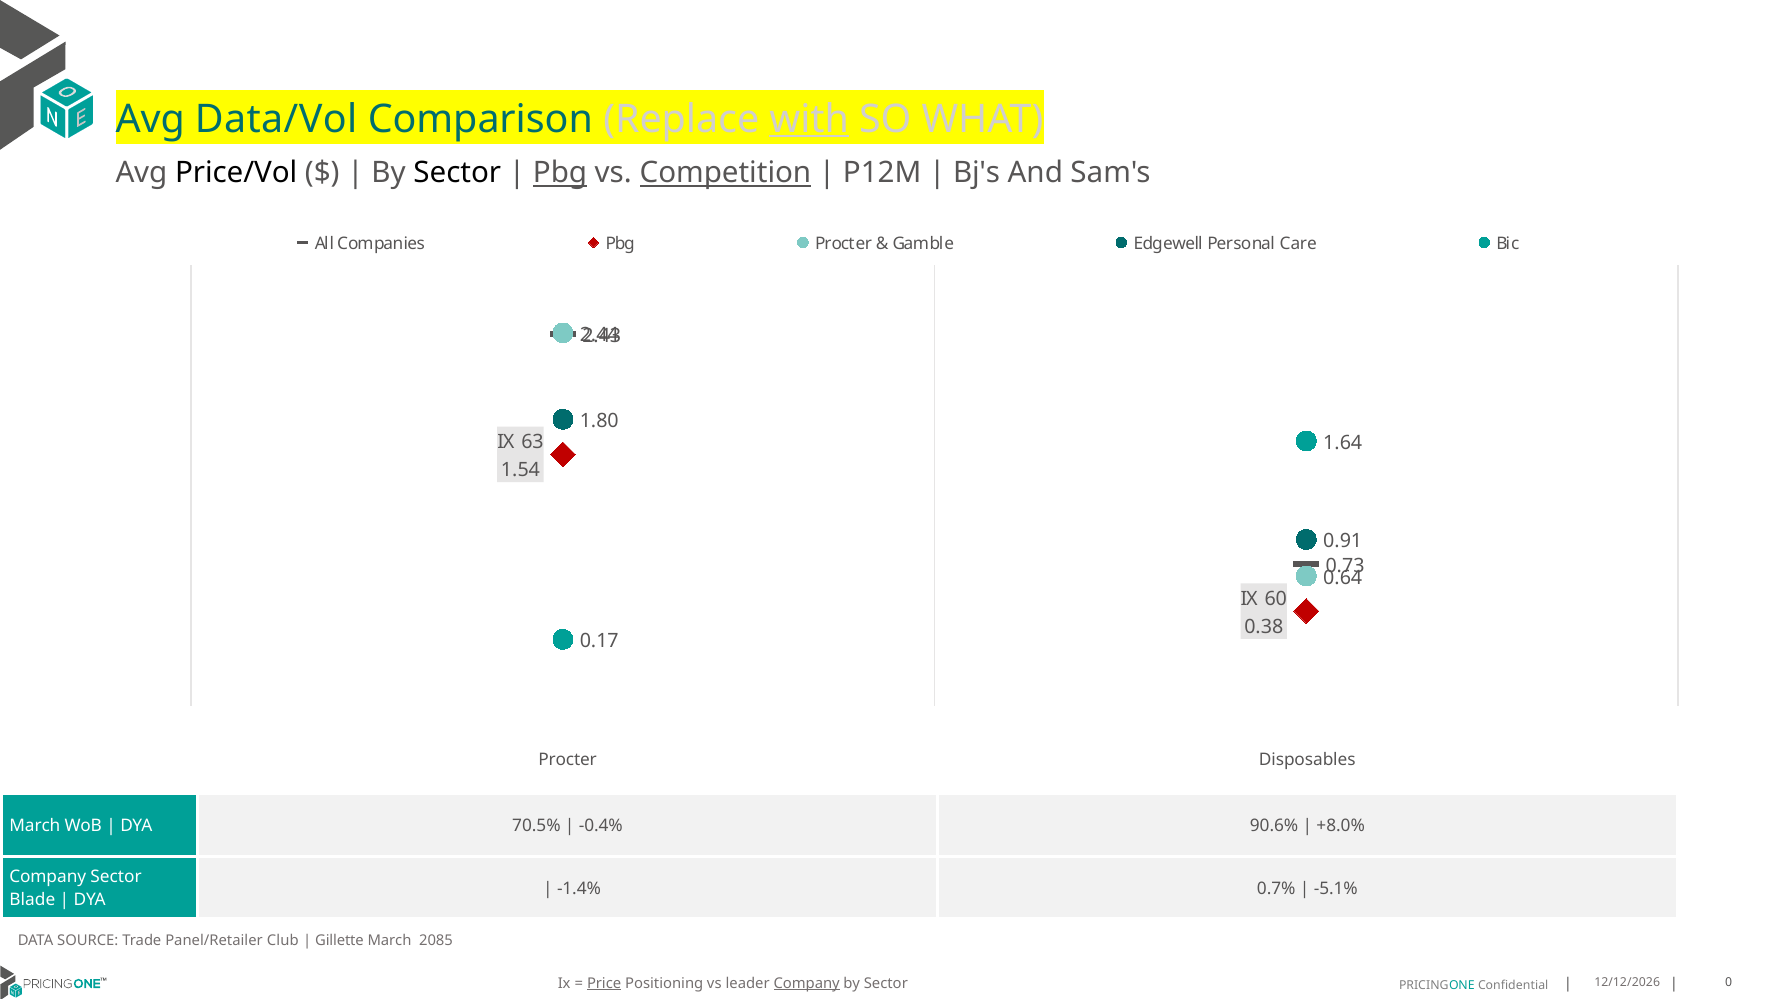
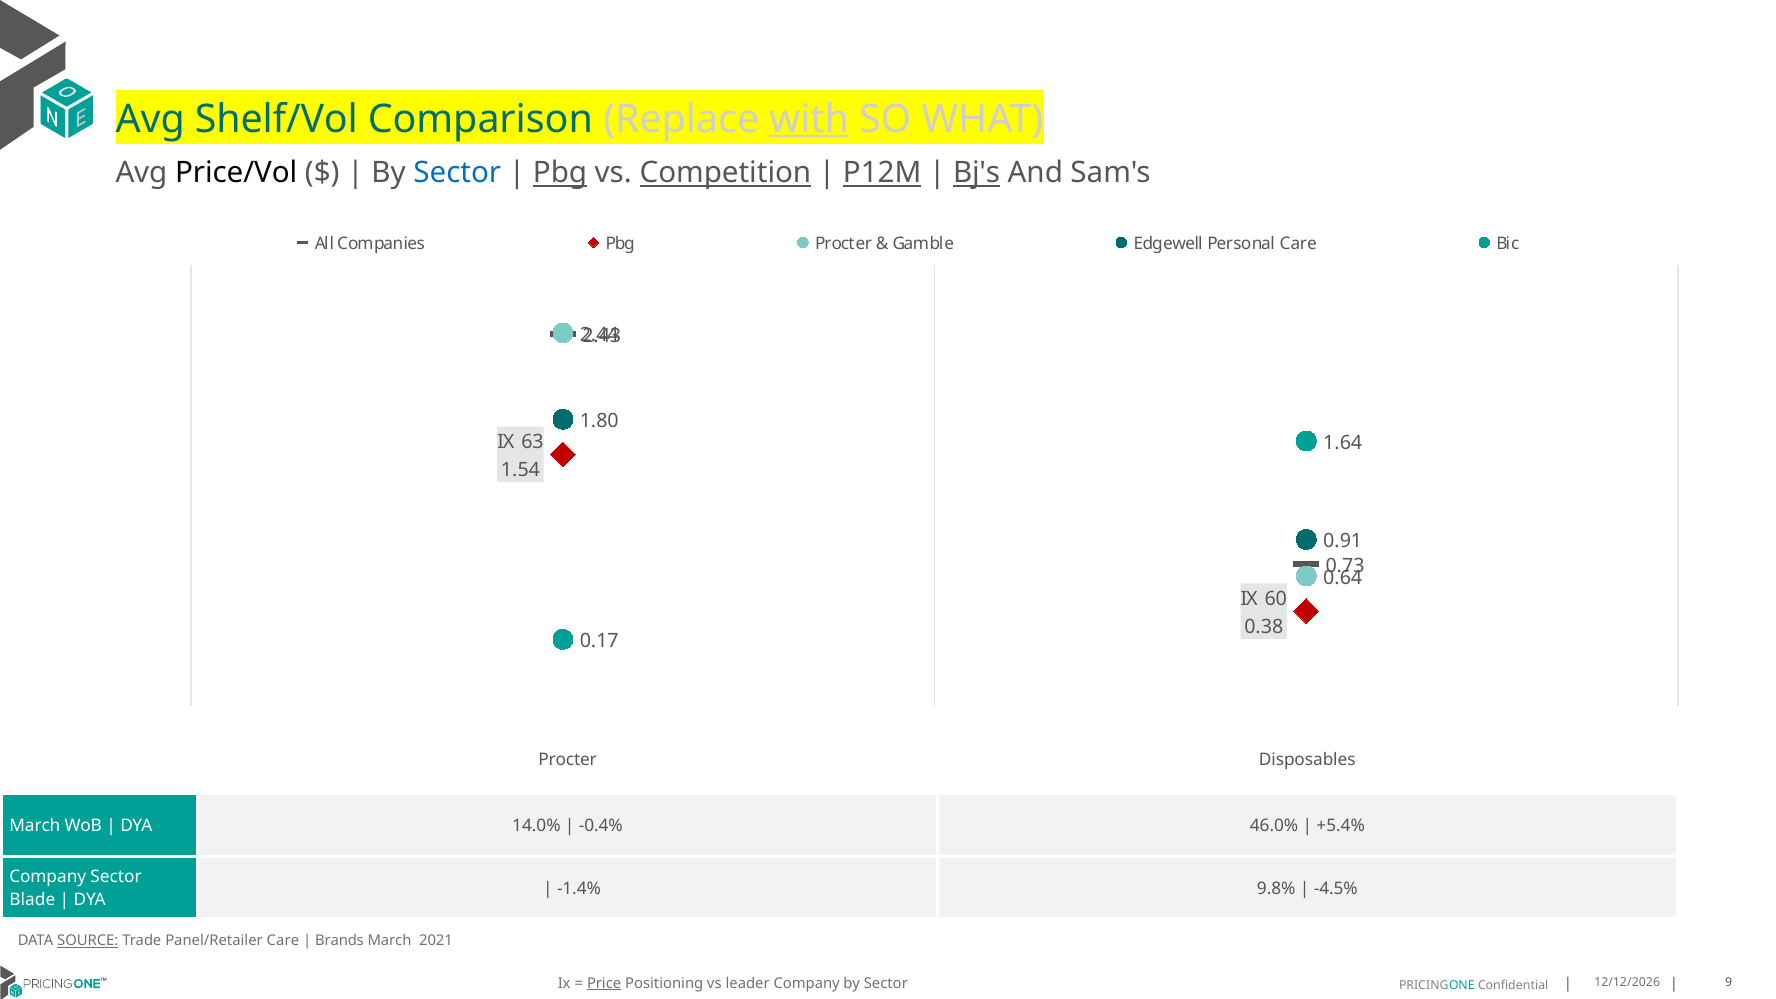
Data/Vol: Data/Vol -> Shelf/Vol
Sector at (457, 173) colour: black -> blue
P12M underline: none -> present
Bj's underline: none -> present
70.5%: 70.5% -> 14.0%
90.6%: 90.6% -> 46.0%
+8.0%: +8.0% -> +5.4%
0.7%: 0.7% -> 9.8%
-5.1%: -5.1% -> -4.5%
SOURCE underline: none -> present
Panel/Retailer Club: Club -> Care
Gillette: Gillette -> Brands
2085: 2085 -> 2021
Company at (807, 983) underline: present -> none
0: 0 -> 9
